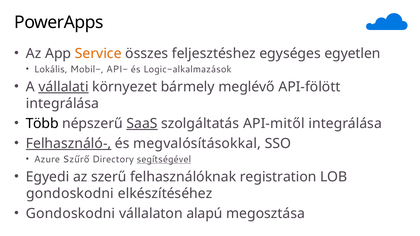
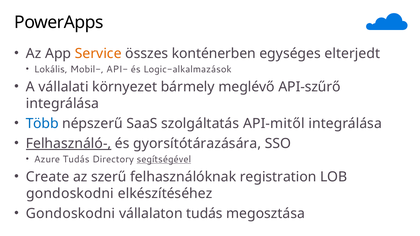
feljesztéshez: feljesztéshez -> konténerben
egyetlen: egyetlen -> elterjedt
vállalati underline: present -> none
API-fölött: API-fölött -> API-szűrő
Több colour: black -> blue
SaaS underline: present -> none
megvalósításokkal: megvalósításokkal -> gyorsítótárazására
Azure Szűrő: Szűrő -> Tudás
Egyedi: Egyedi -> Create
vállalaton alapú: alapú -> tudás
